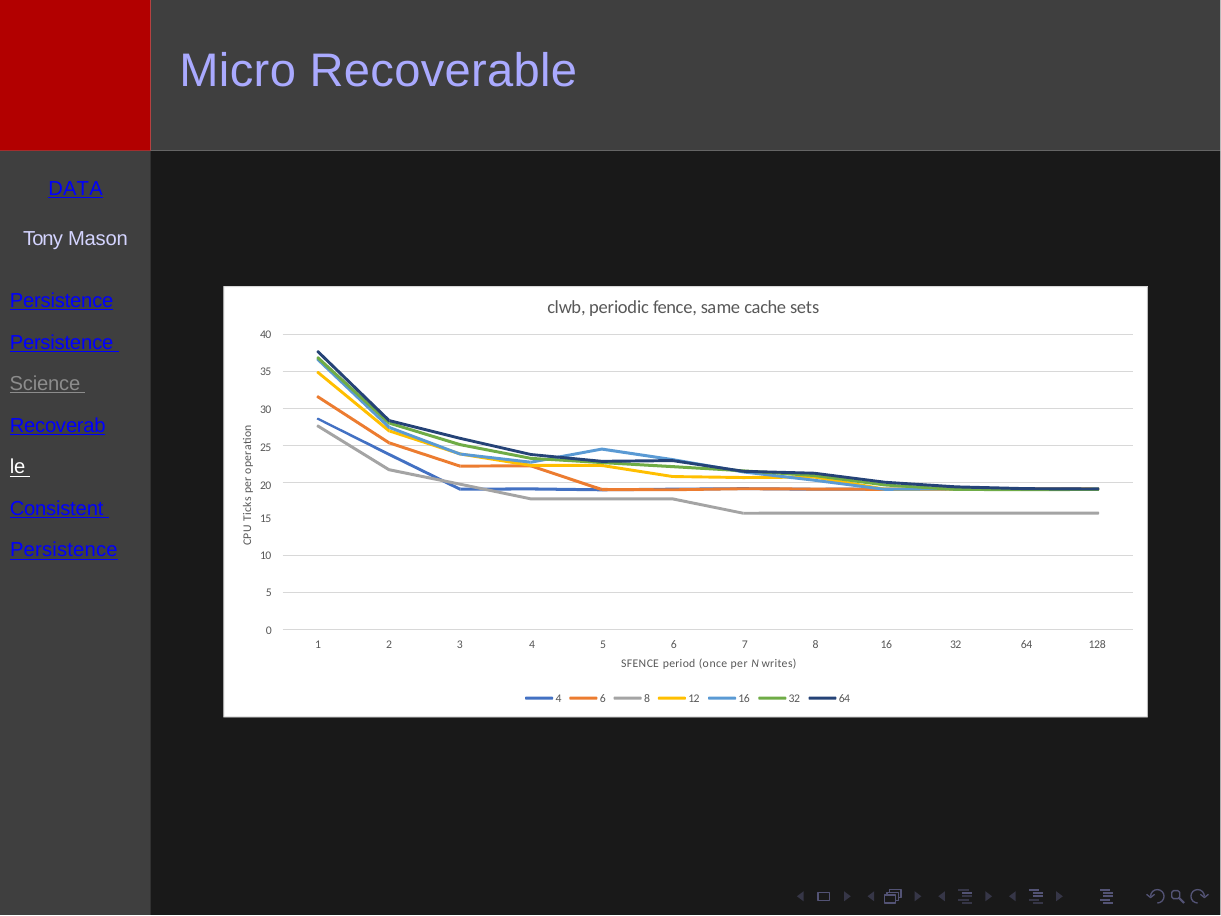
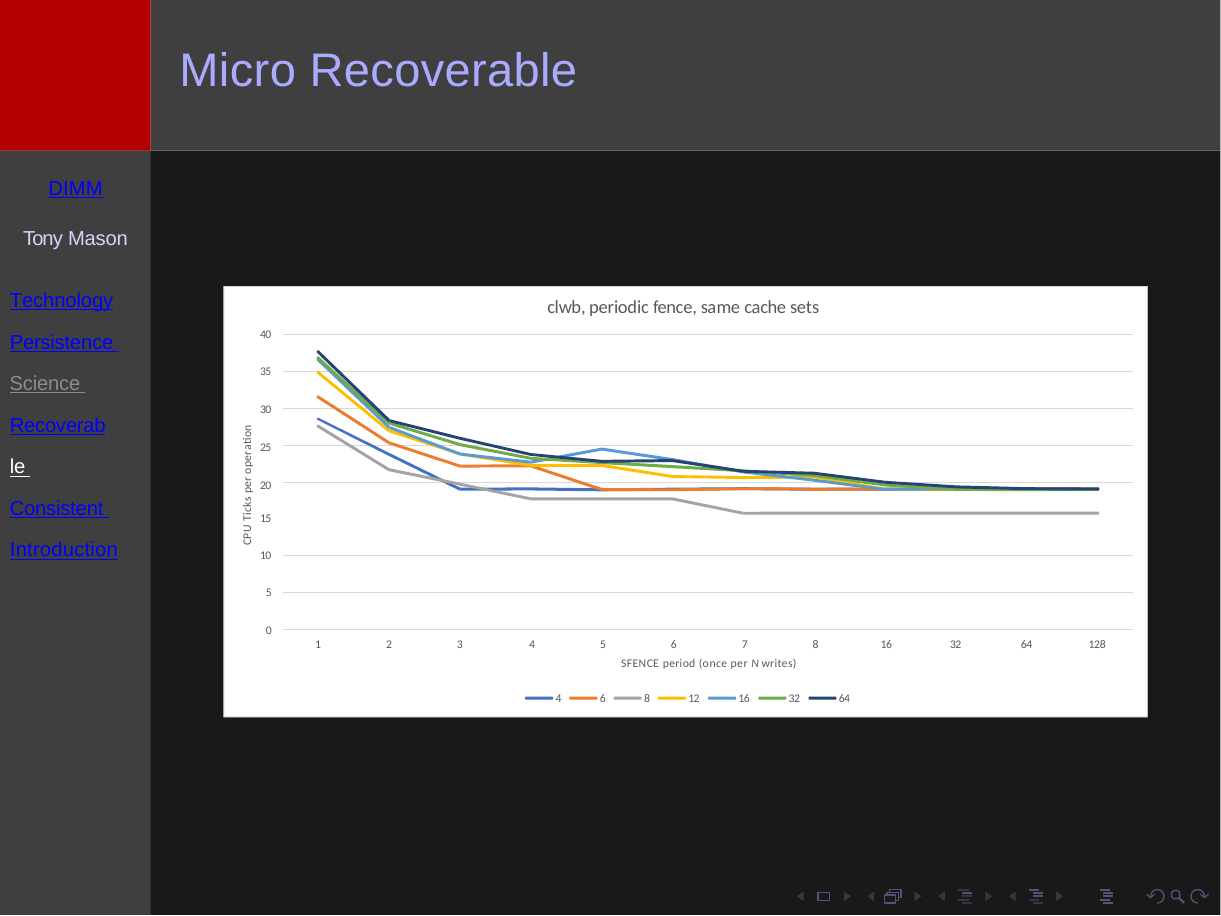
DATA: DATA -> DIMM
Persistence at (62, 301): Persistence -> Technology
Persistence at (64, 550): Persistence -> Introduction
